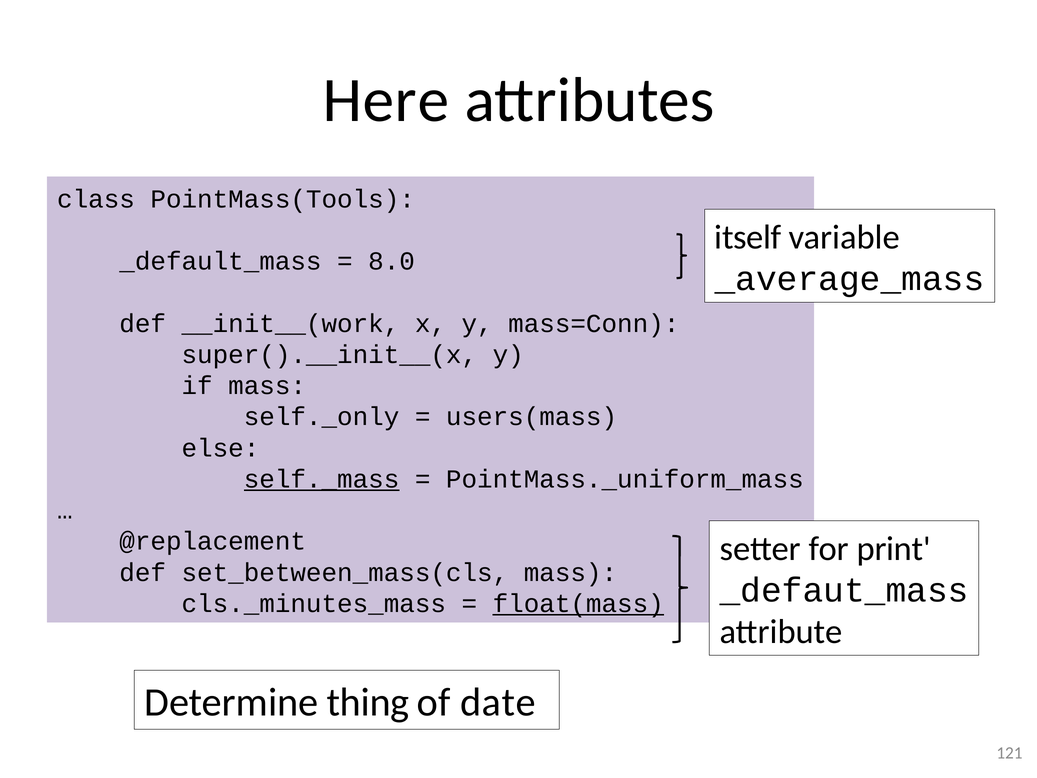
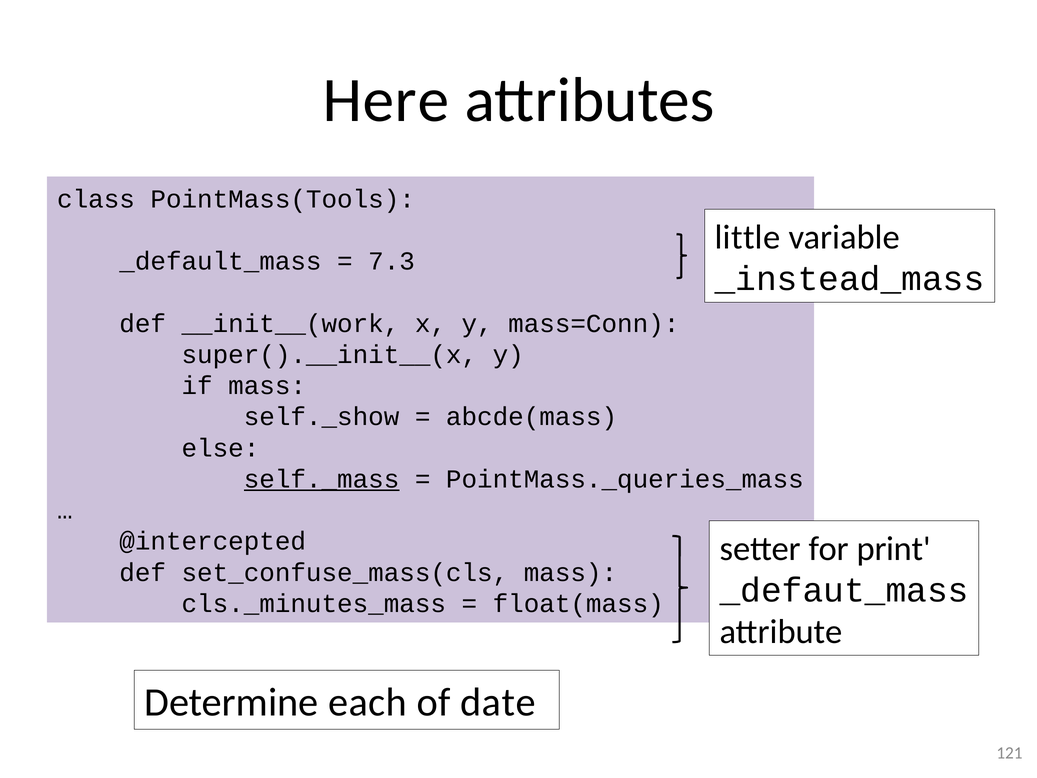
itself: itself -> little
8.0: 8.0 -> 7.3
_average_mass: _average_mass -> _instead_mass
self._only: self._only -> self._show
users(mass: users(mass -> abcde(mass
PointMass._uniform_mass: PointMass._uniform_mass -> PointMass._queries_mass
@replacement: @replacement -> @intercepted
set_between_mass(cls: set_between_mass(cls -> set_confuse_mass(cls
float(mass underline: present -> none
thing: thing -> each
